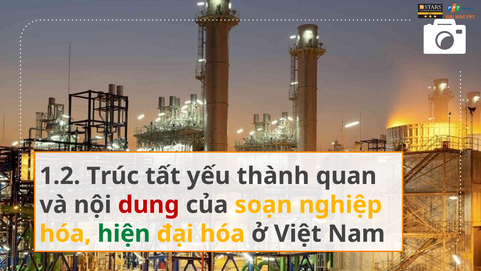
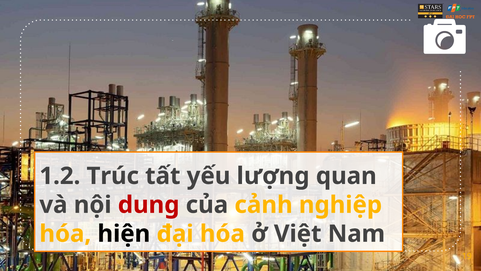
thành: thành -> lượng
soạn: soạn -> cảnh
hiện colour: green -> black
